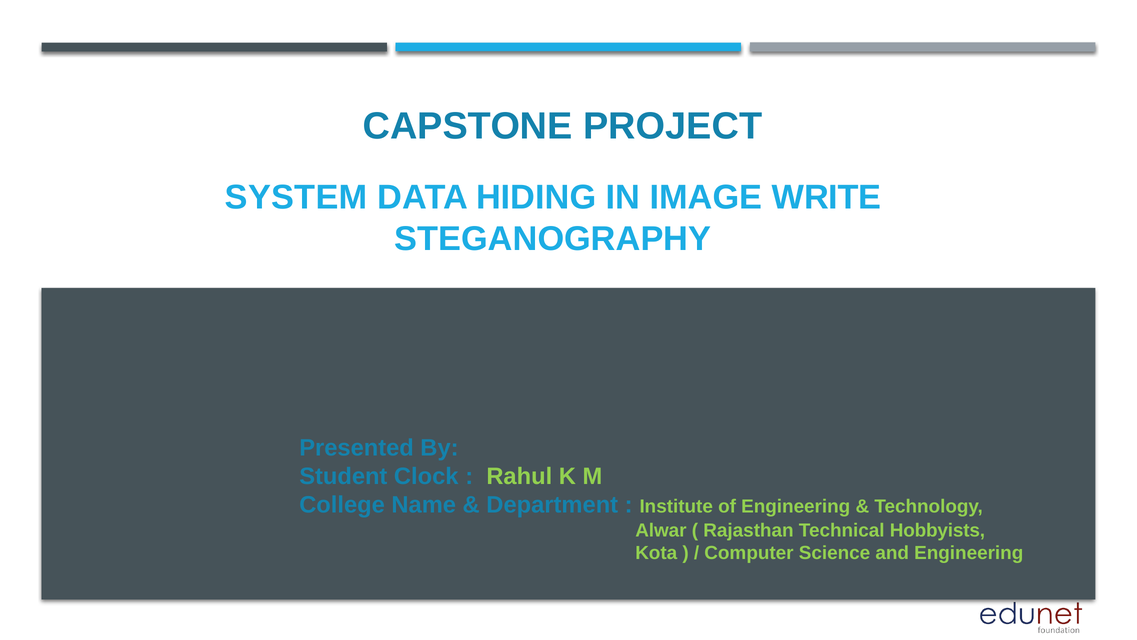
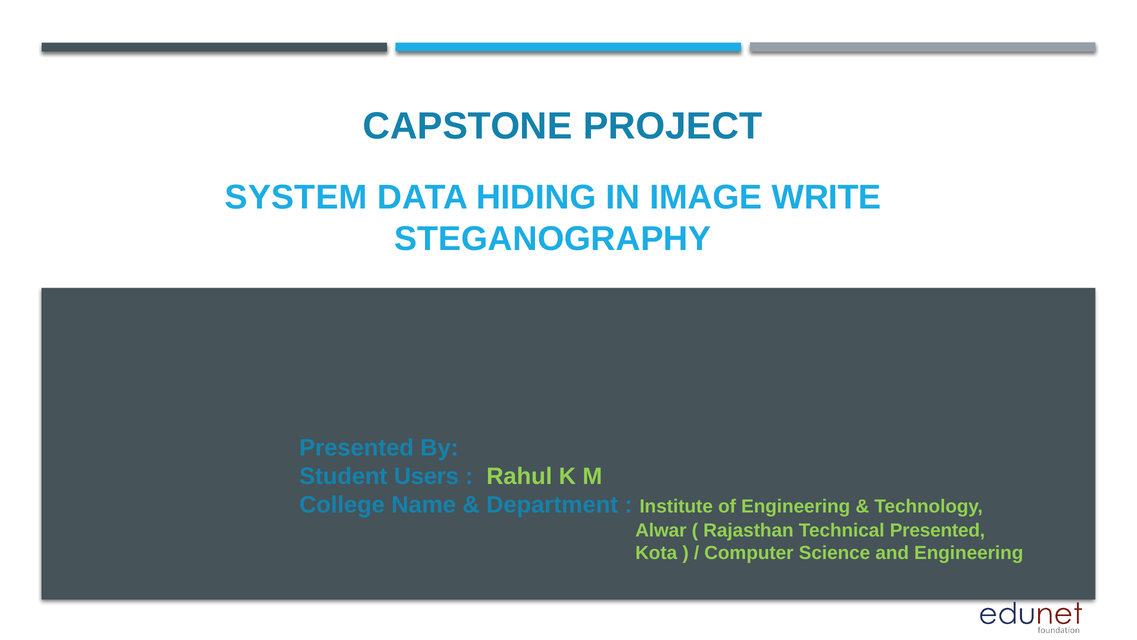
Clock: Clock -> Users
Technical Hobbyists: Hobbyists -> Presented
